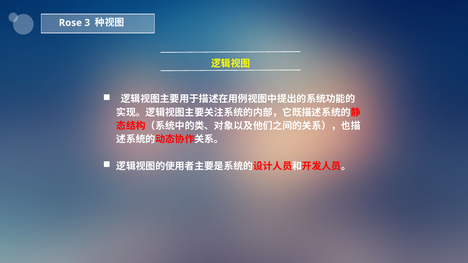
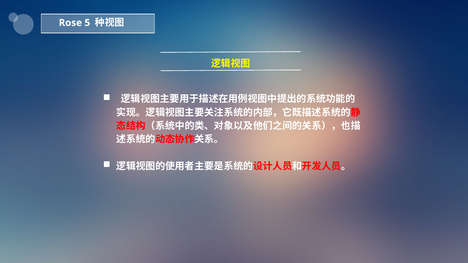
3: 3 -> 5
